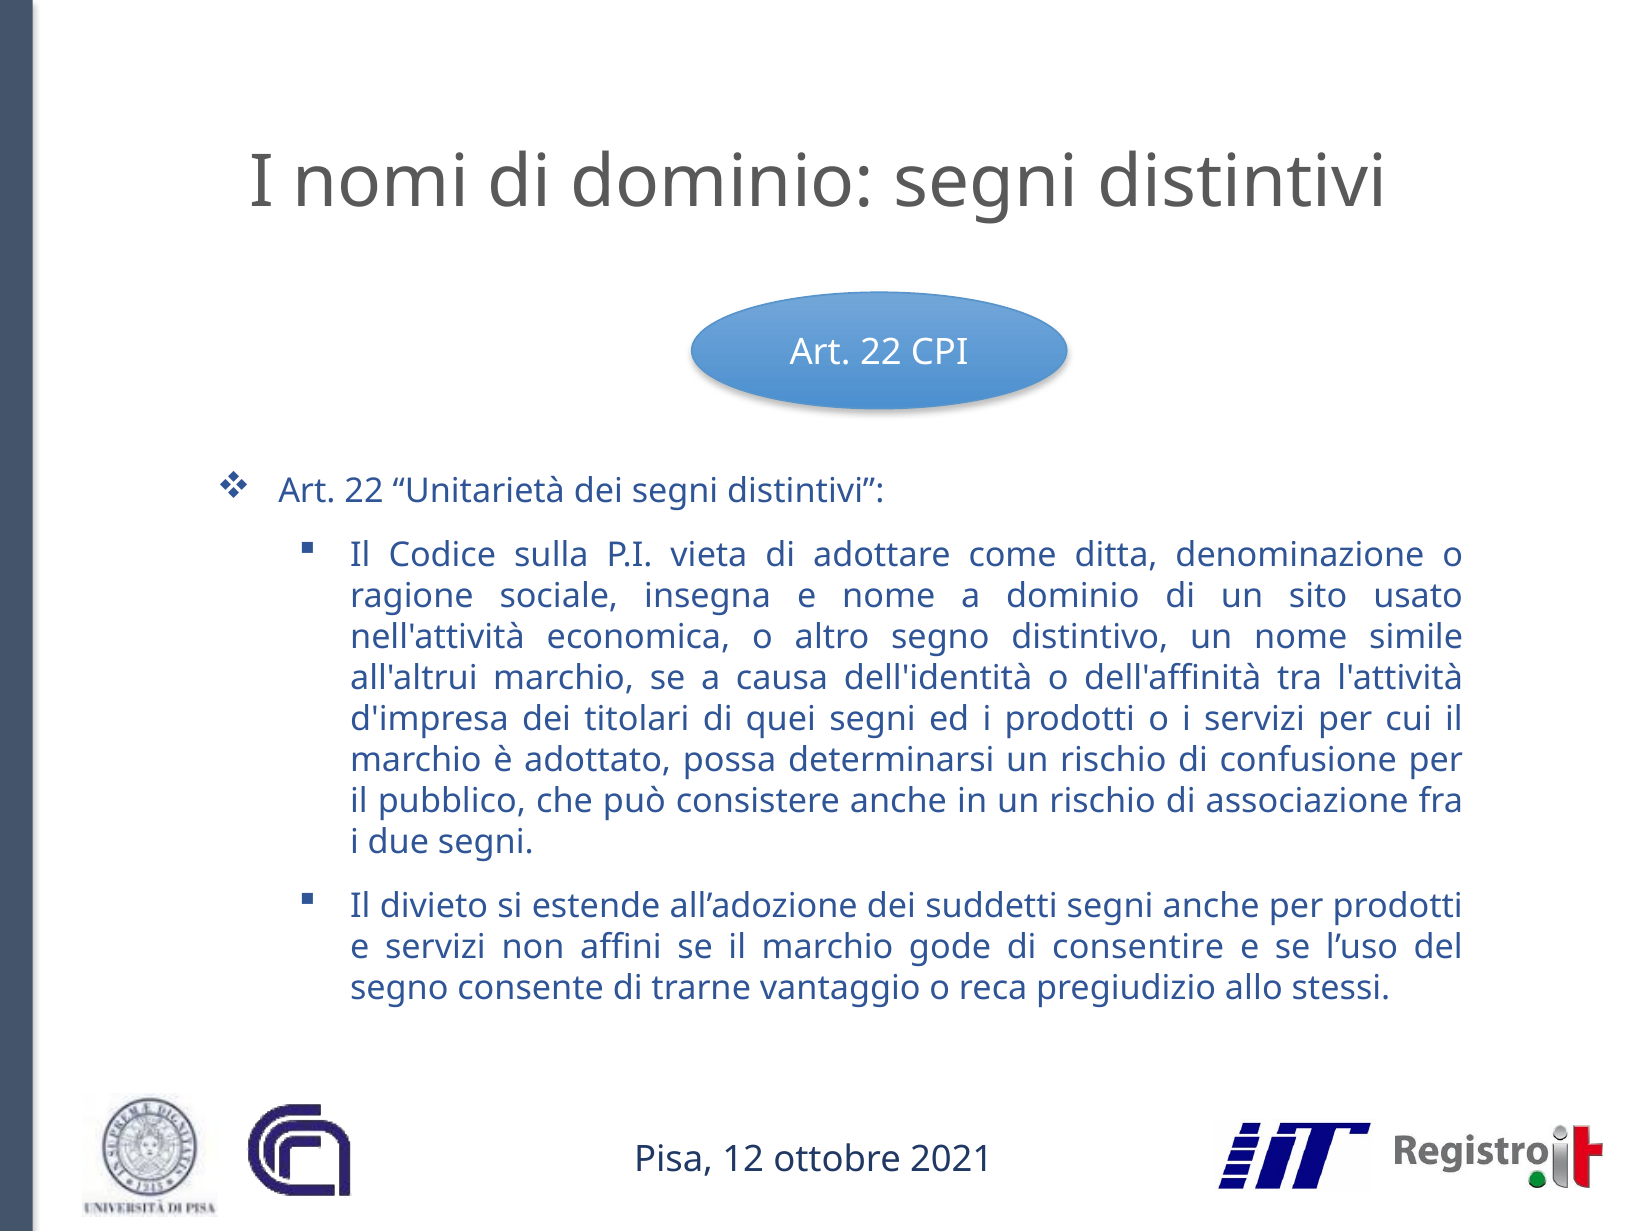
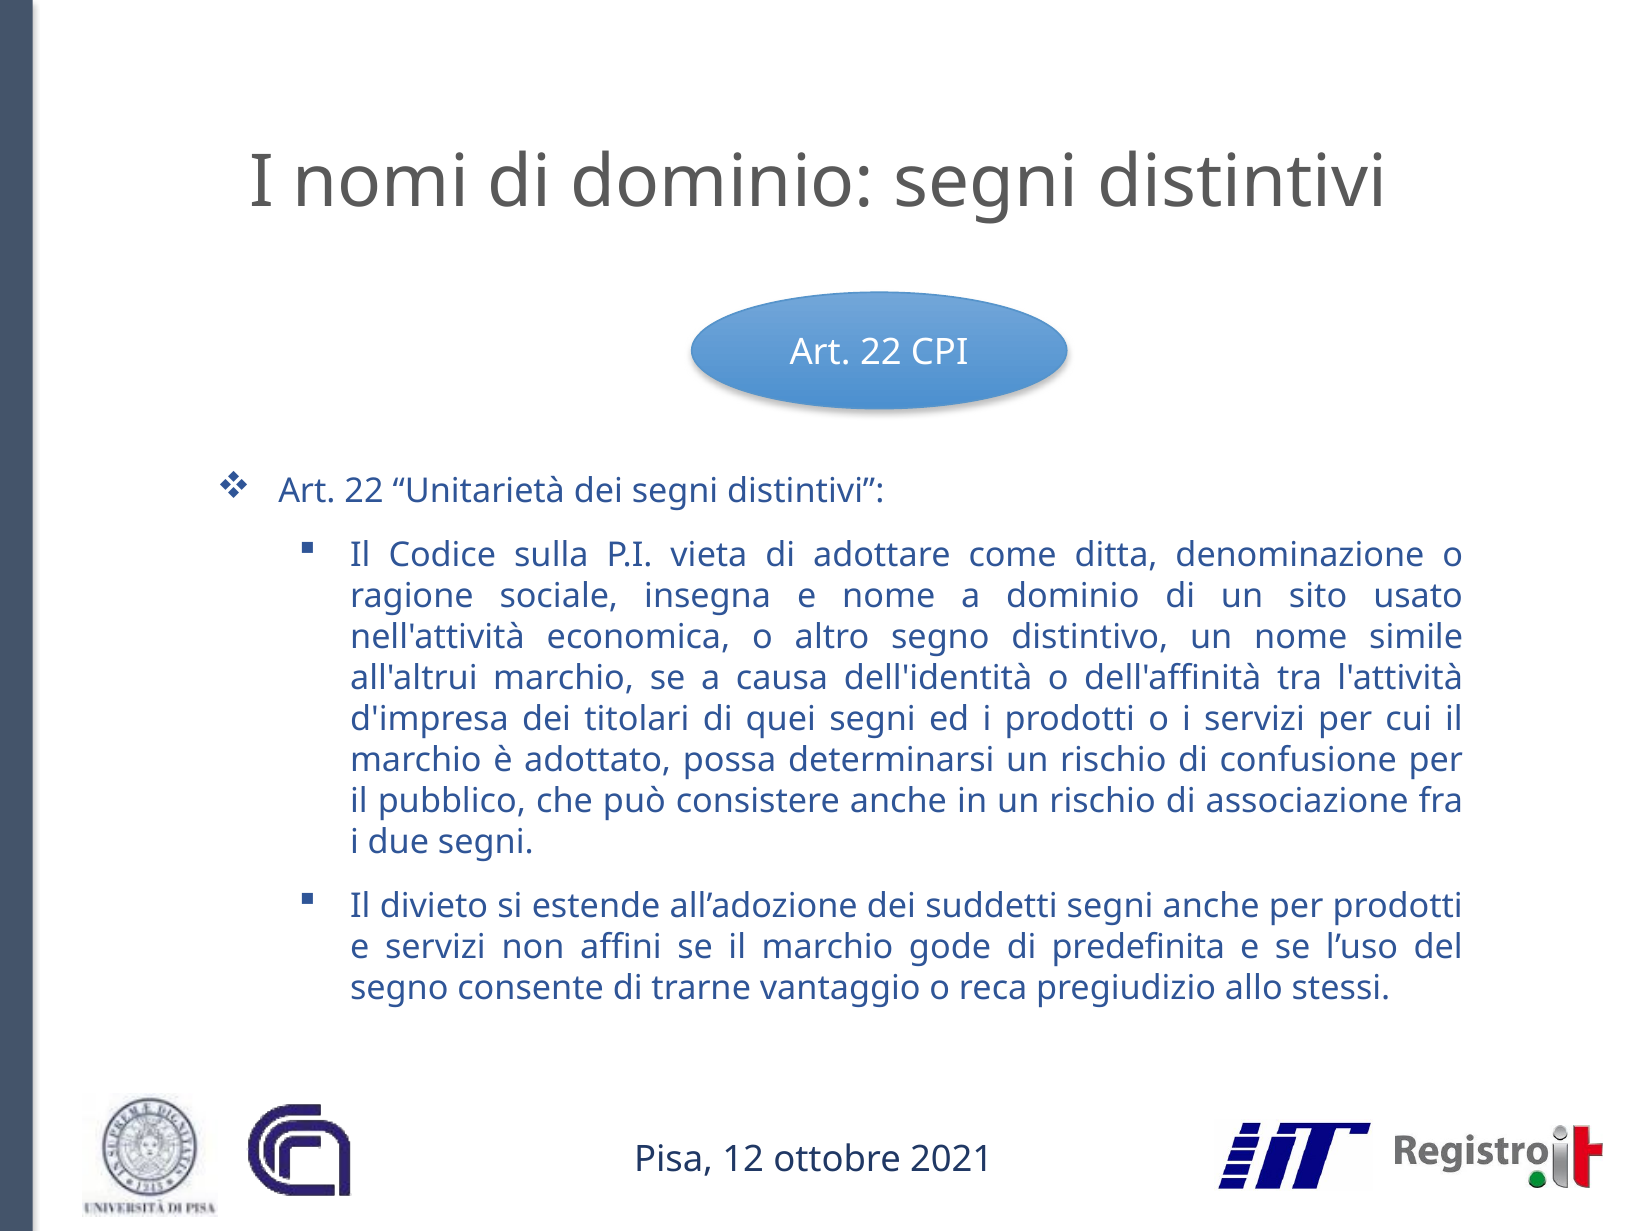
consentire: consentire -> predefinita
